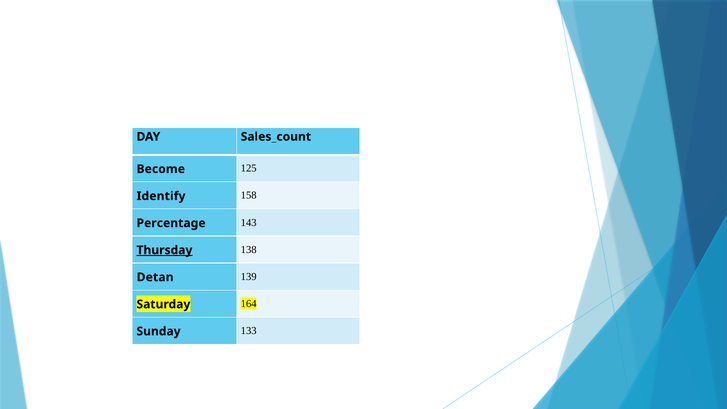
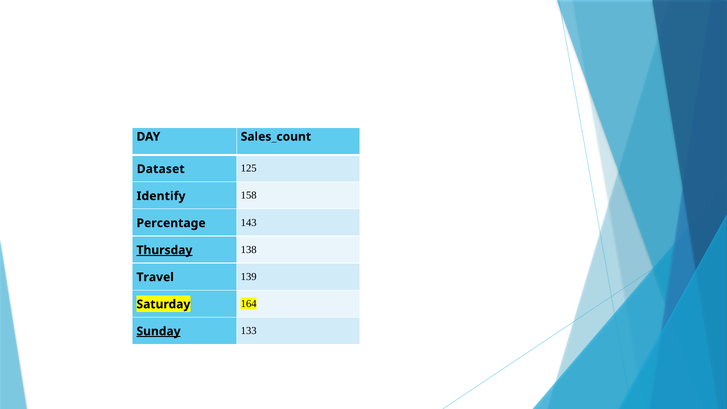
Become: Become -> Dataset
Detan: Detan -> Travel
Sunday underline: none -> present
